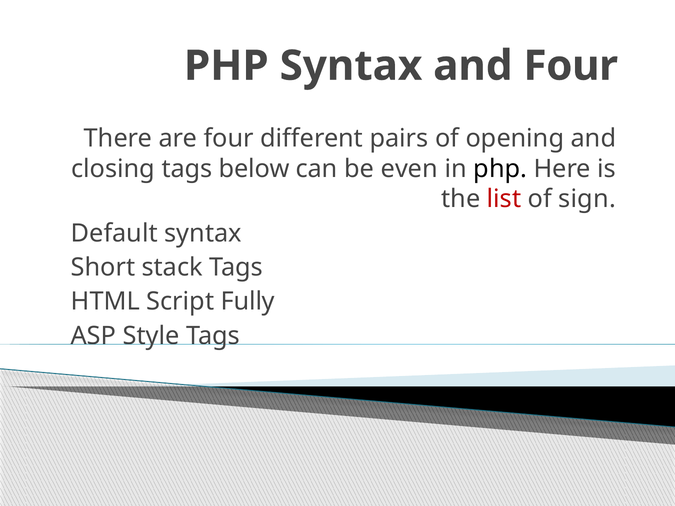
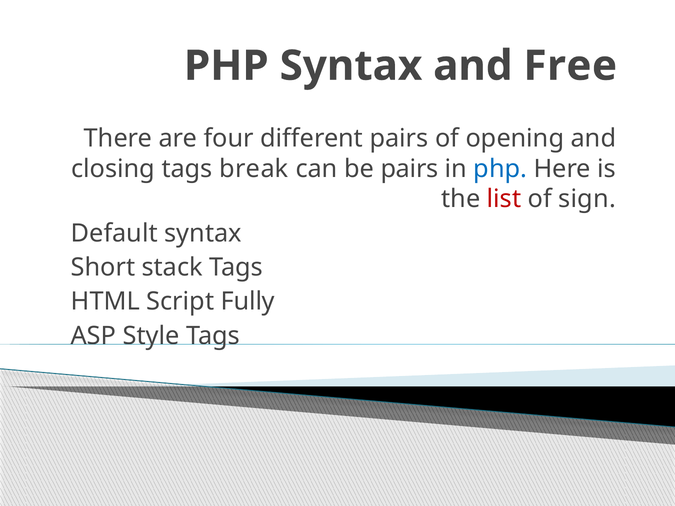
and Four: Four -> Free
below: below -> break
be even: even -> pairs
php at (500, 169) colour: black -> blue
